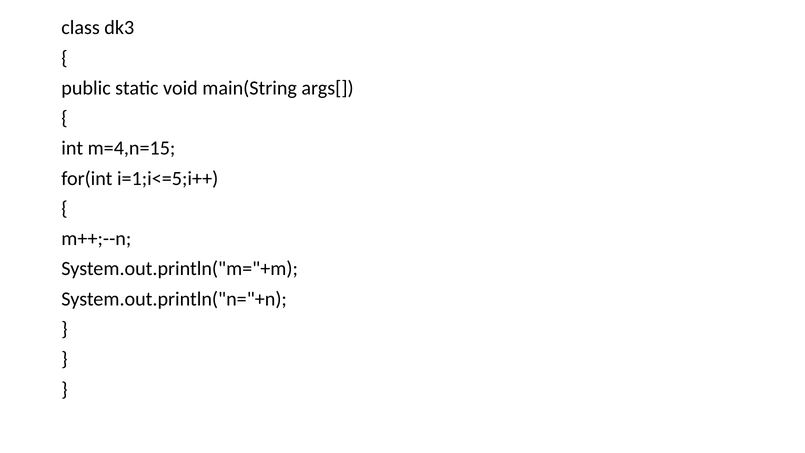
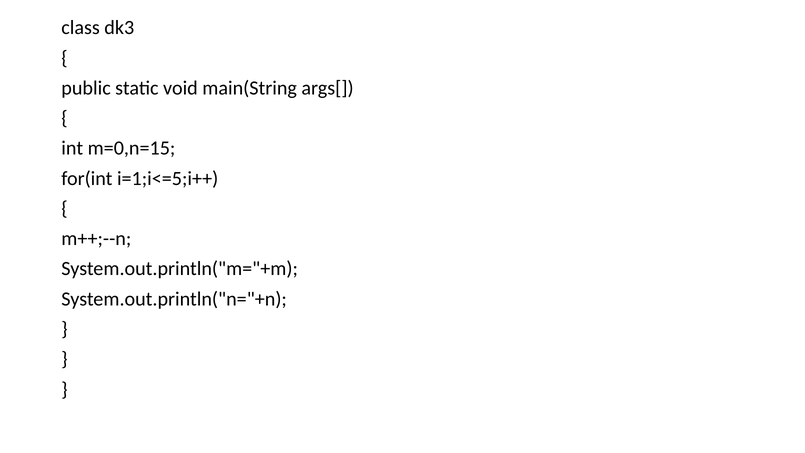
m=4,n=15: m=4,n=15 -> m=0,n=15
